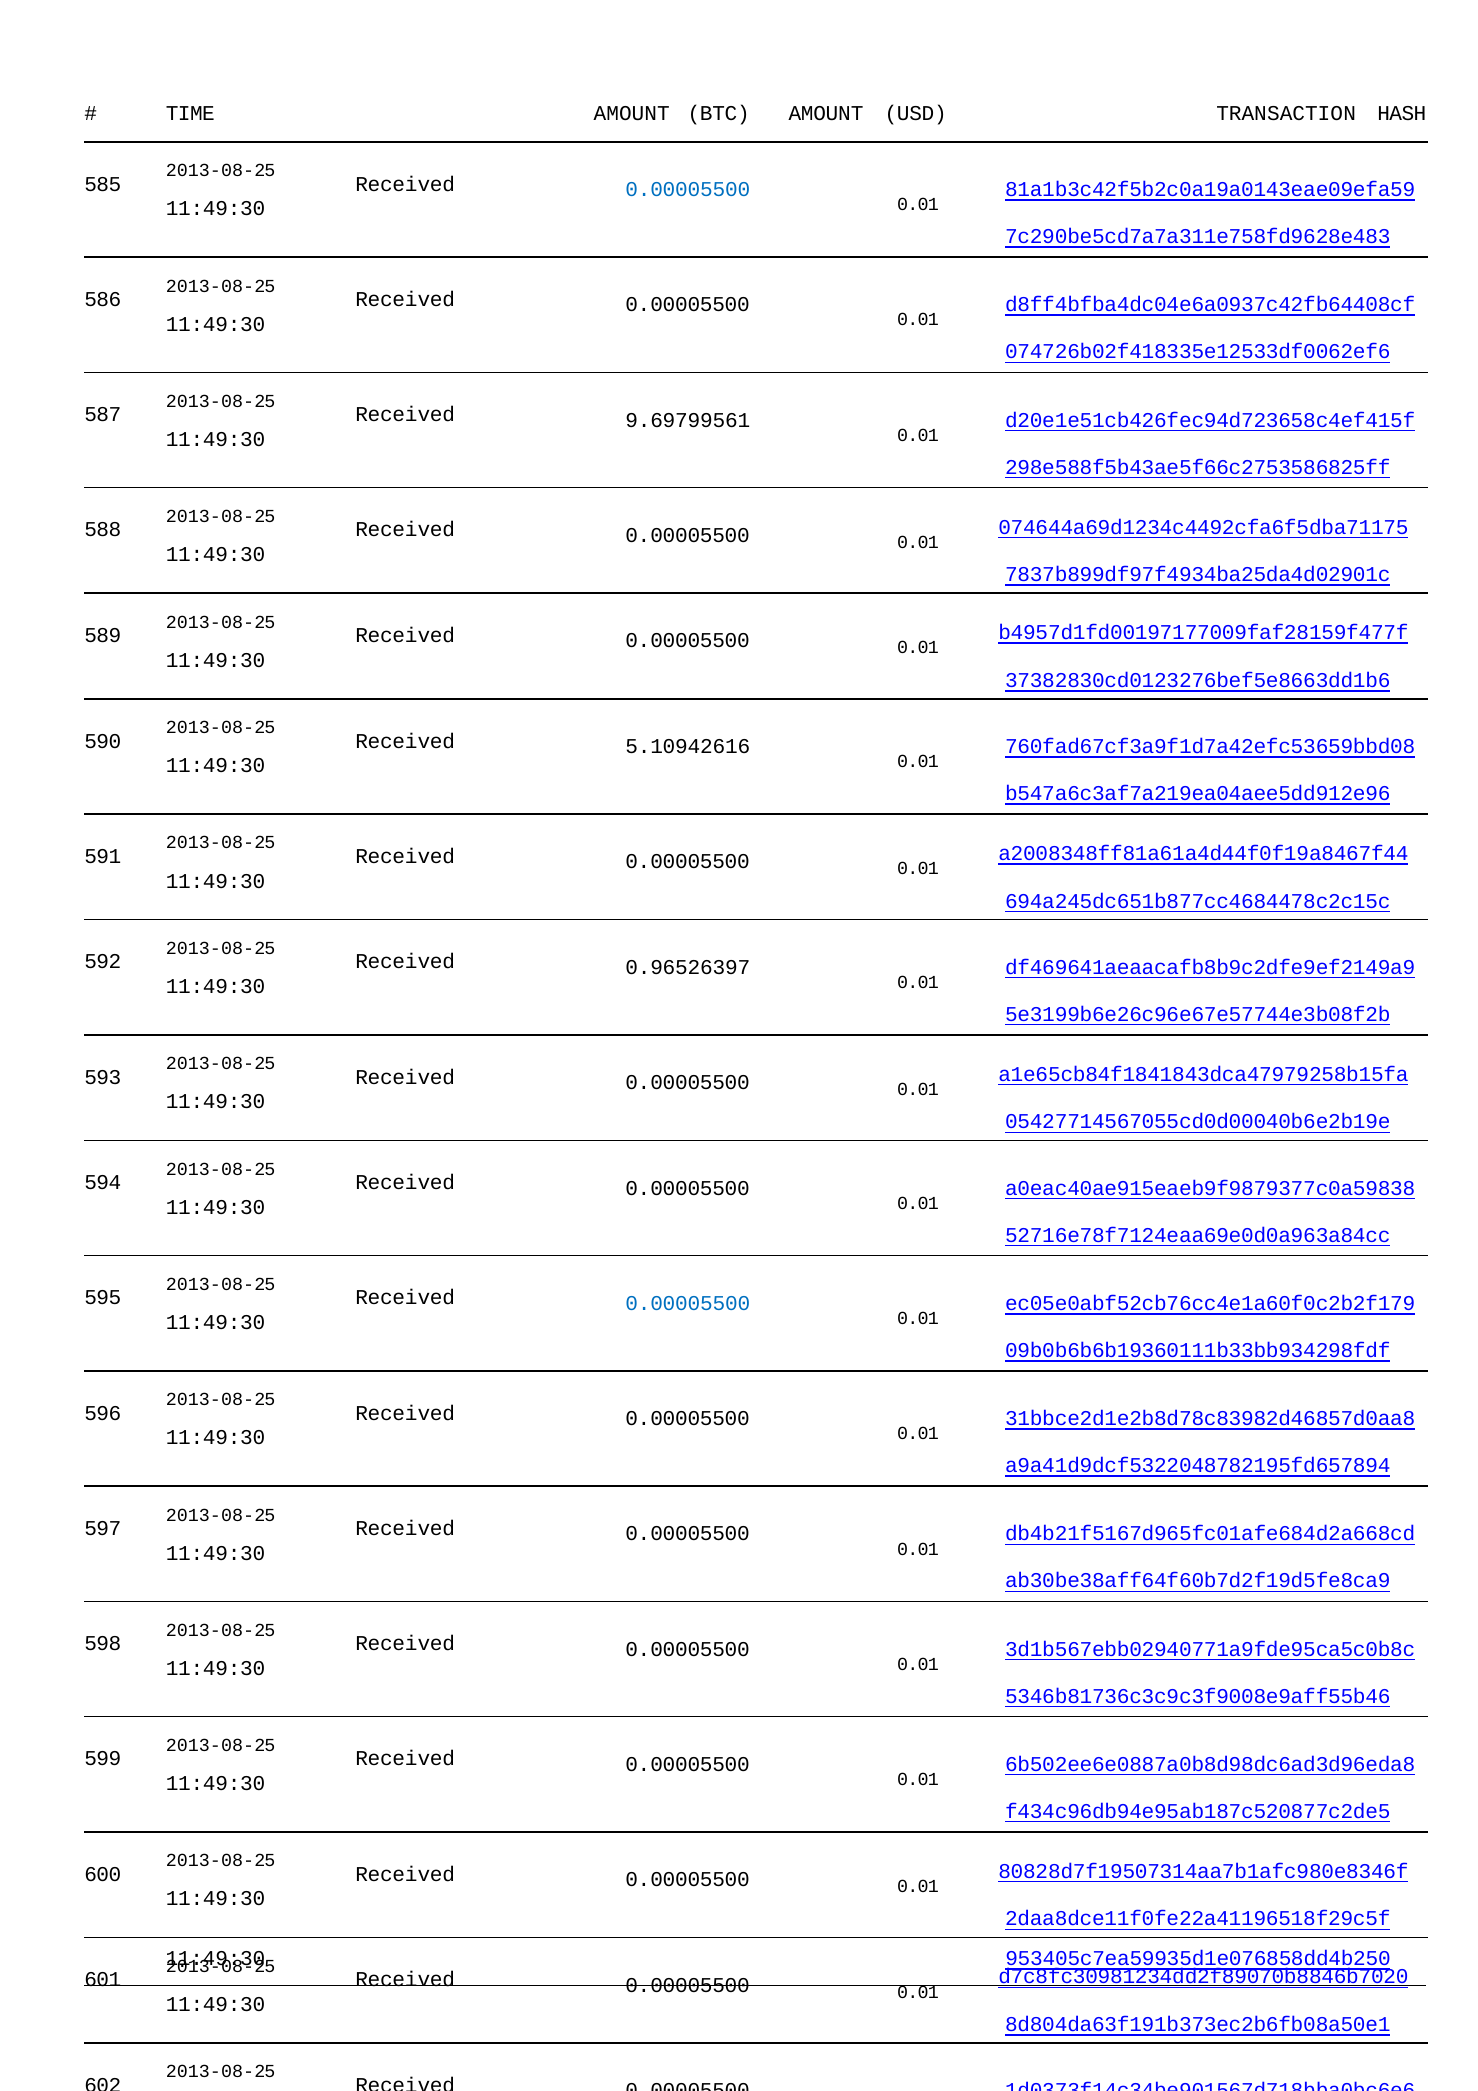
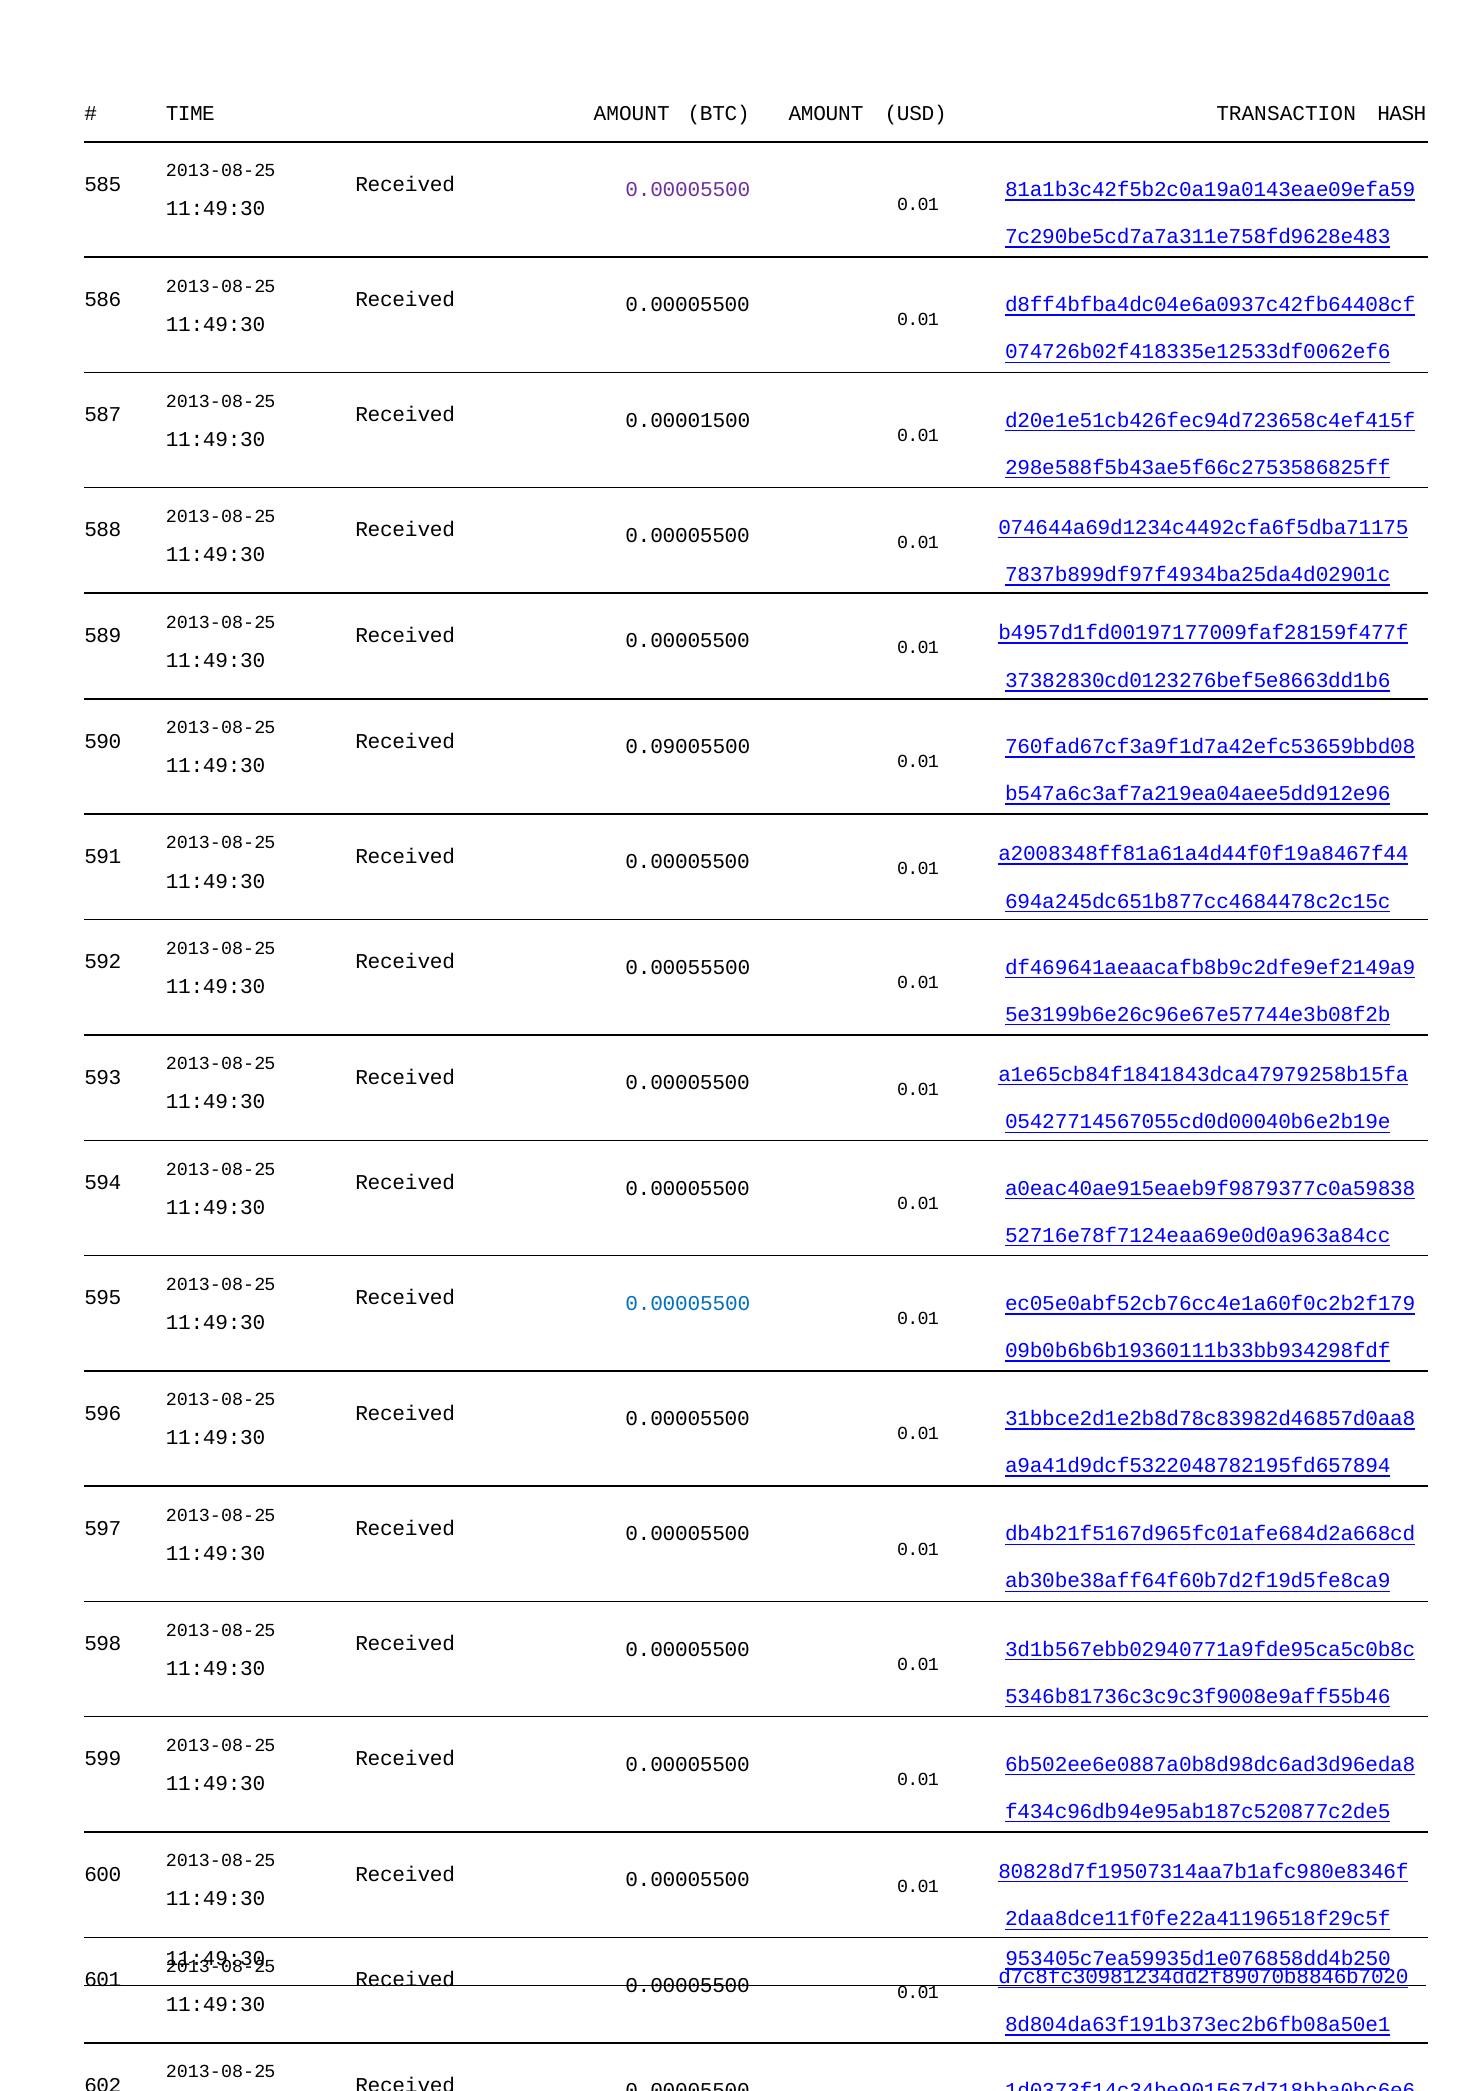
0.00005500 at (688, 190) colour: blue -> purple
9.69799561: 9.69799561 -> 0.00001500
5.10942616: 5.10942616 -> 0.09005500
0.96526397: 0.96526397 -> 0.00055500
